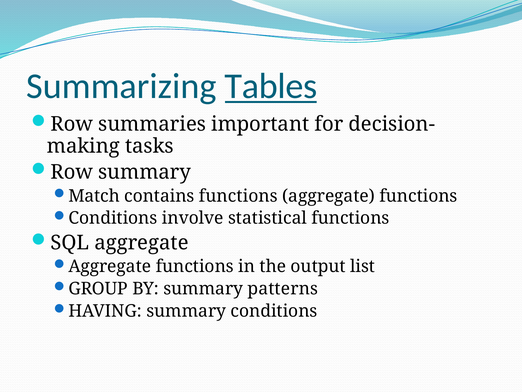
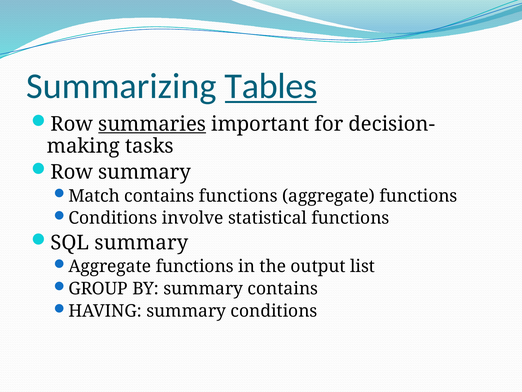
summaries underline: none -> present
SQL aggregate: aggregate -> summary
summary patterns: patterns -> contains
